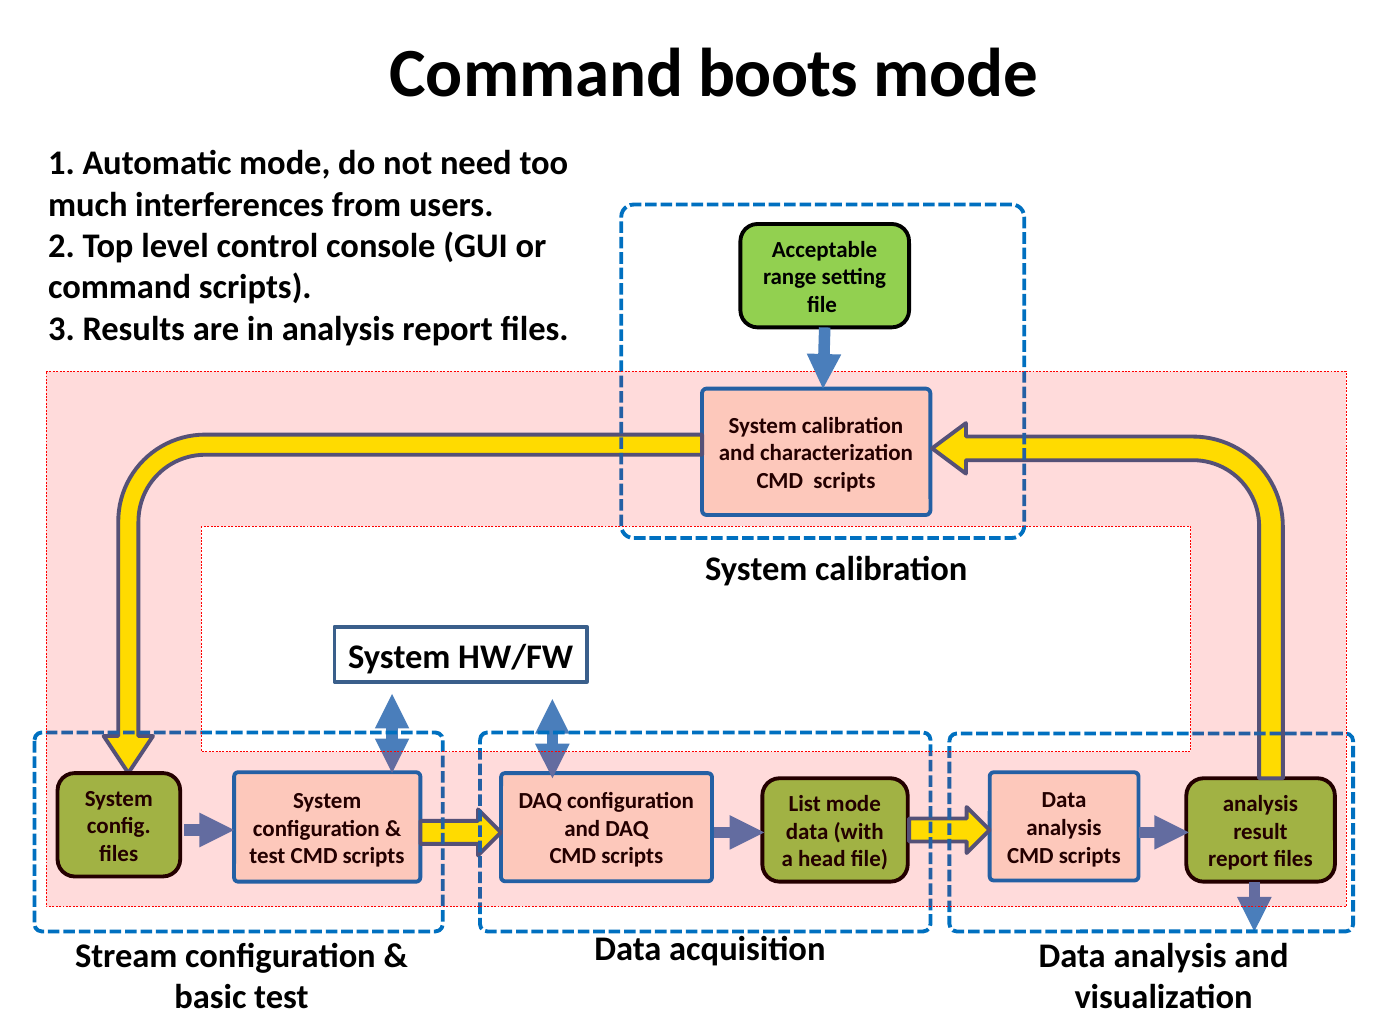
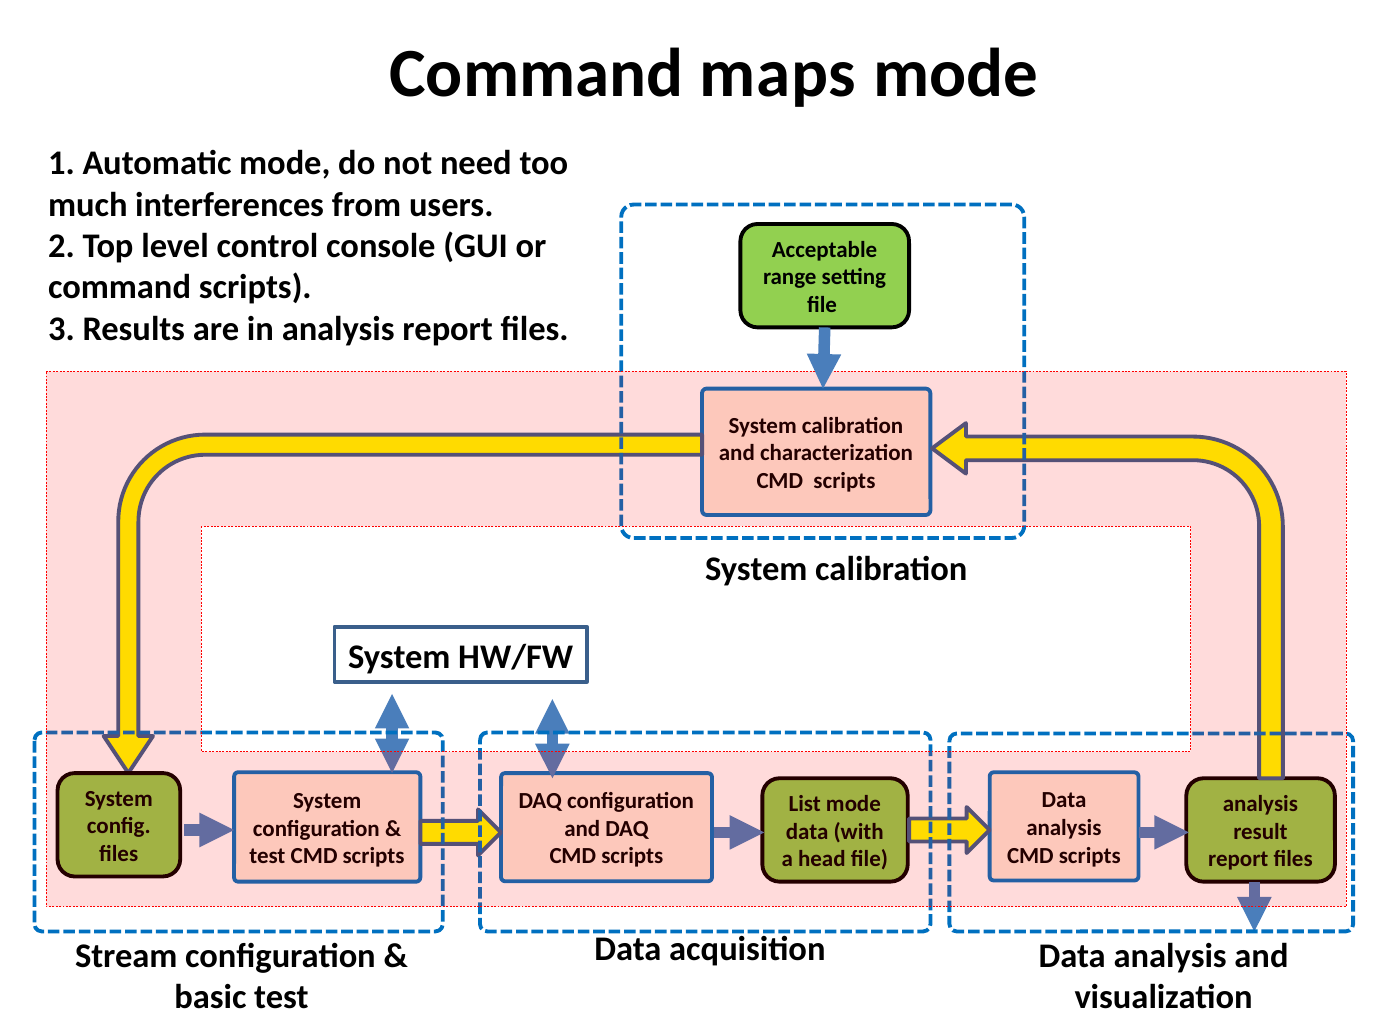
boots: boots -> maps
